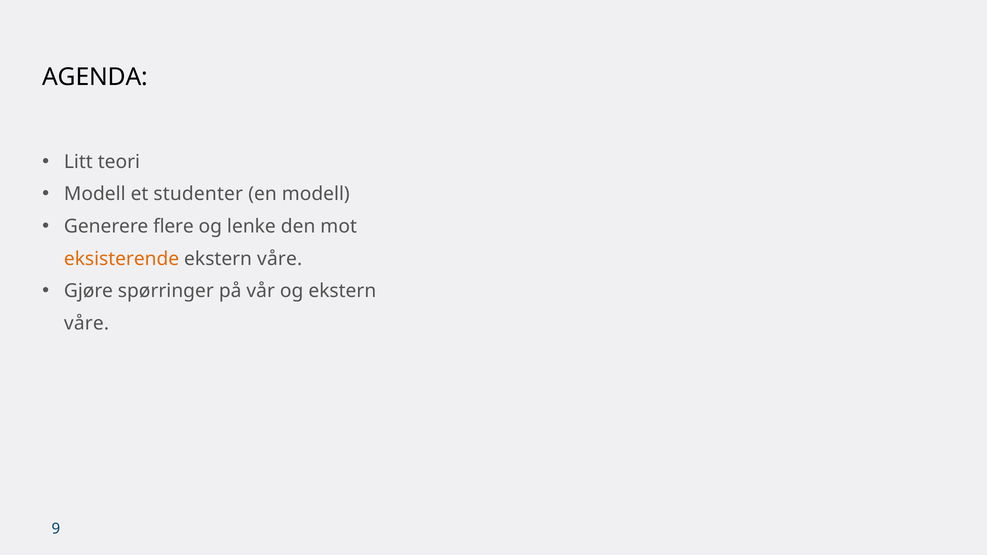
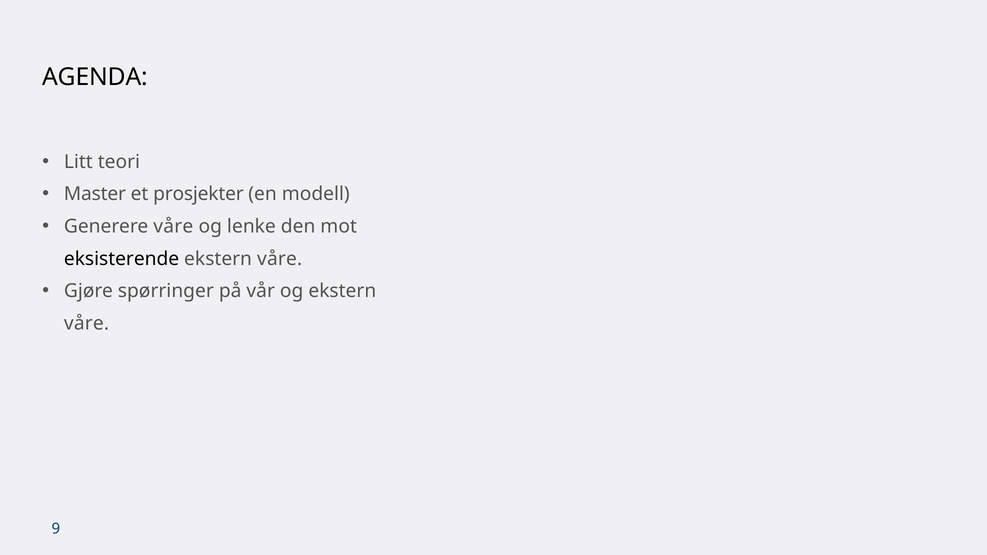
Modell at (95, 194): Modell -> Master
studenter: studenter -> prosjekter
Generere flere: flere -> våre
eksisterende colour: orange -> black
